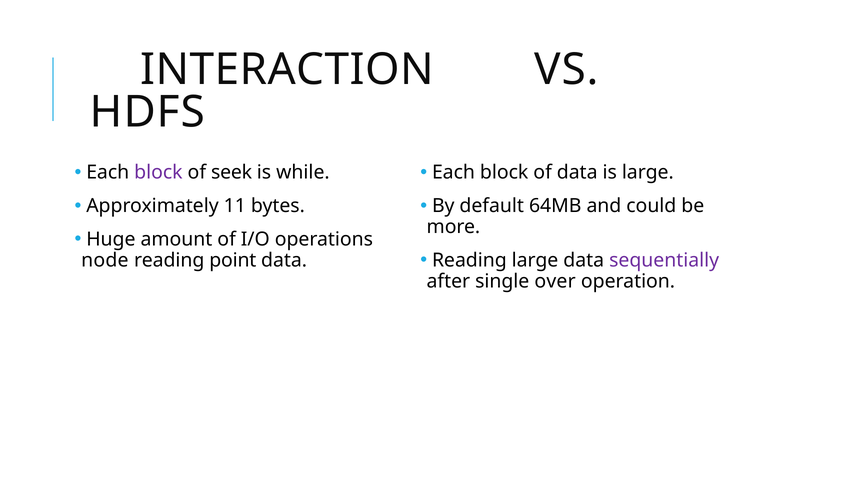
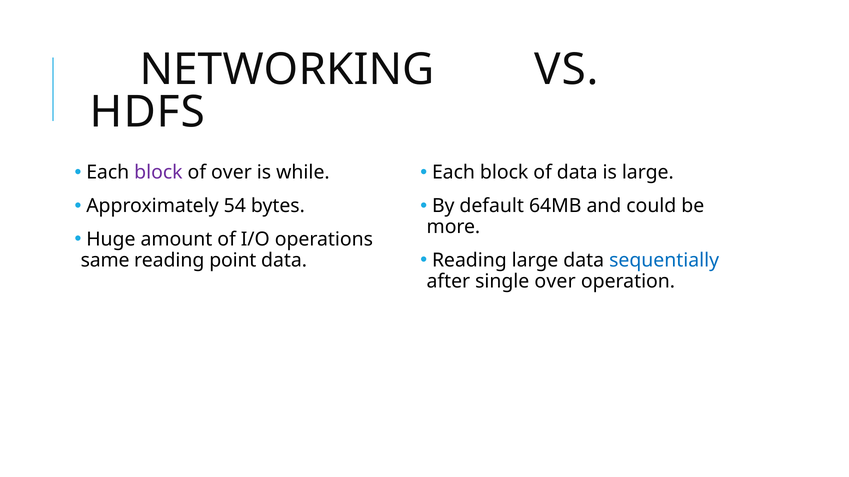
INTERACTION: INTERACTION -> NETWORKING
of seek: seek -> over
11: 11 -> 54
sequentially colour: purple -> blue
node: node -> same
